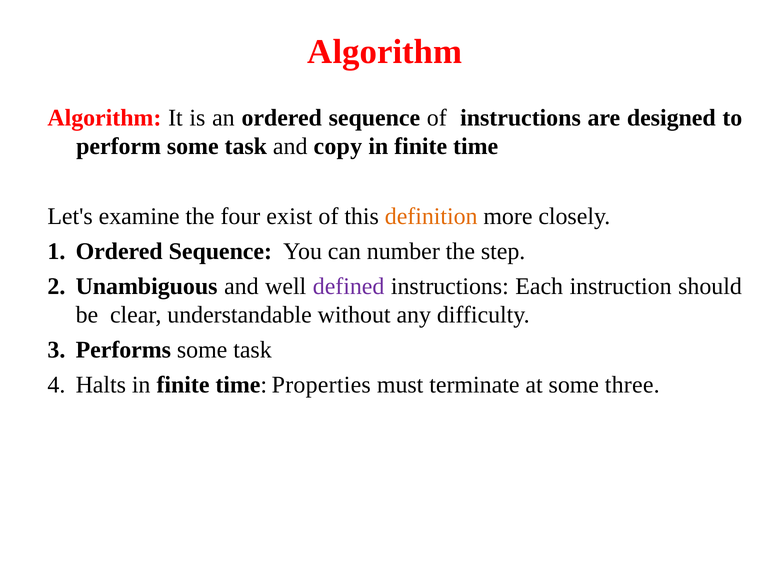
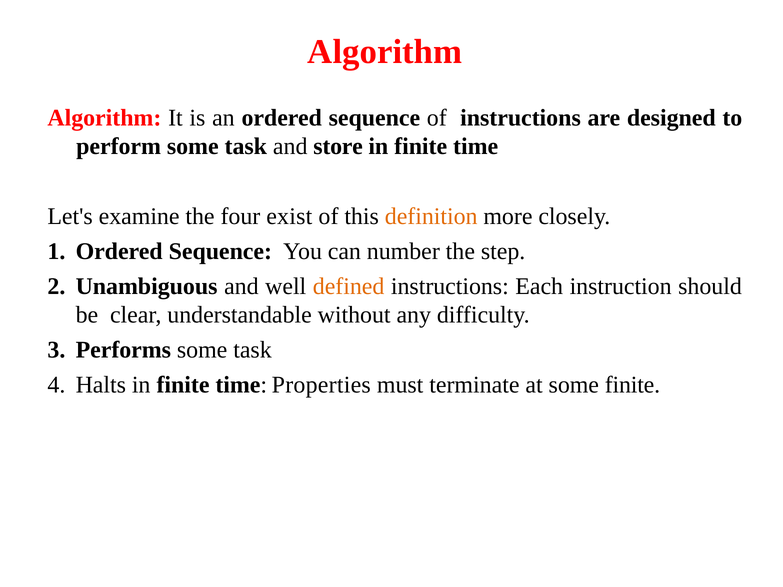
copy: copy -> store
defined colour: purple -> orange
some three: three -> finite
